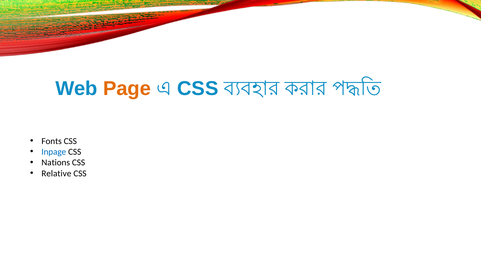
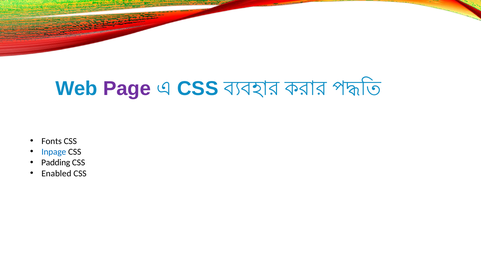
Page colour: orange -> purple
Nations: Nations -> Padding
Relative: Relative -> Enabled
